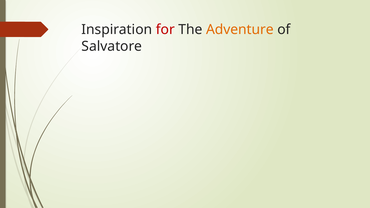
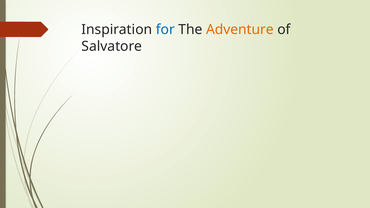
for colour: red -> blue
